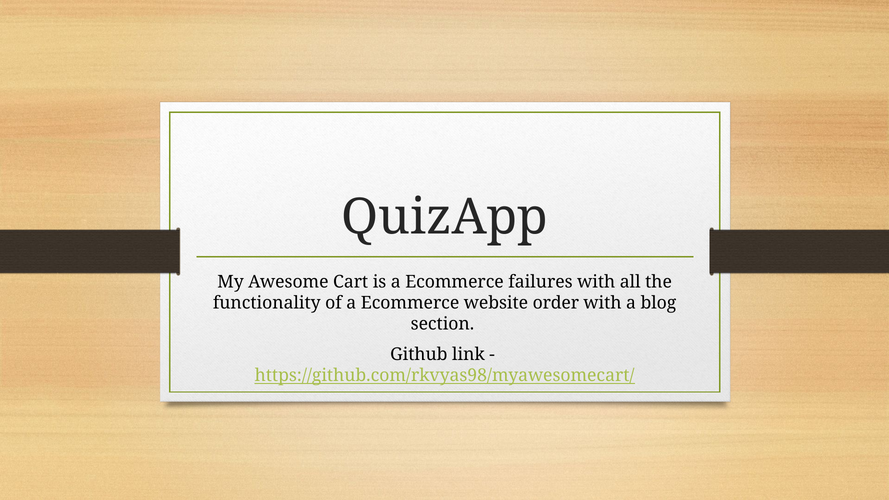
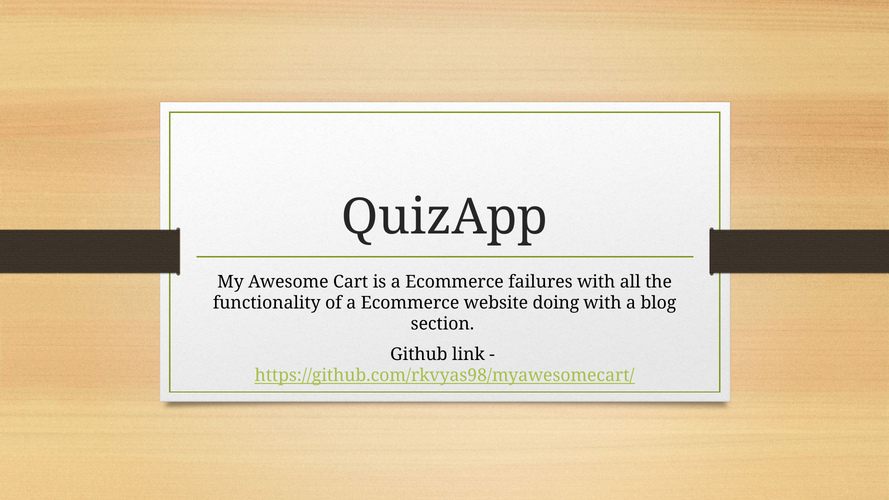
order: order -> doing
